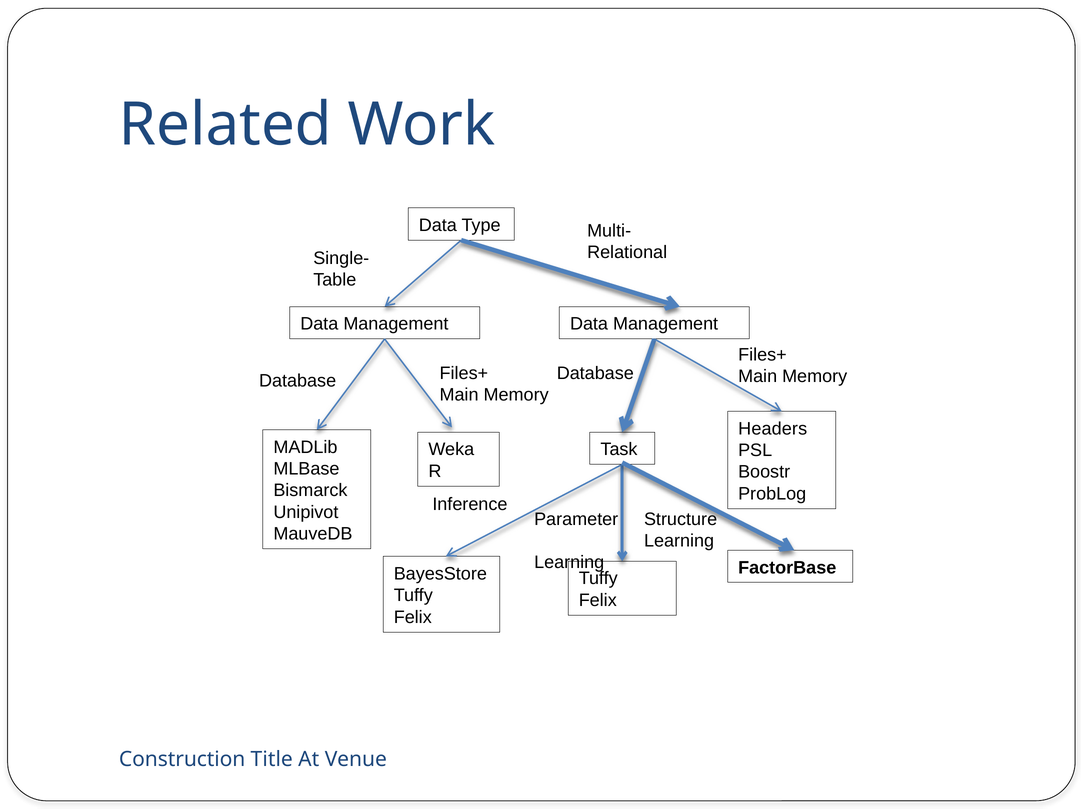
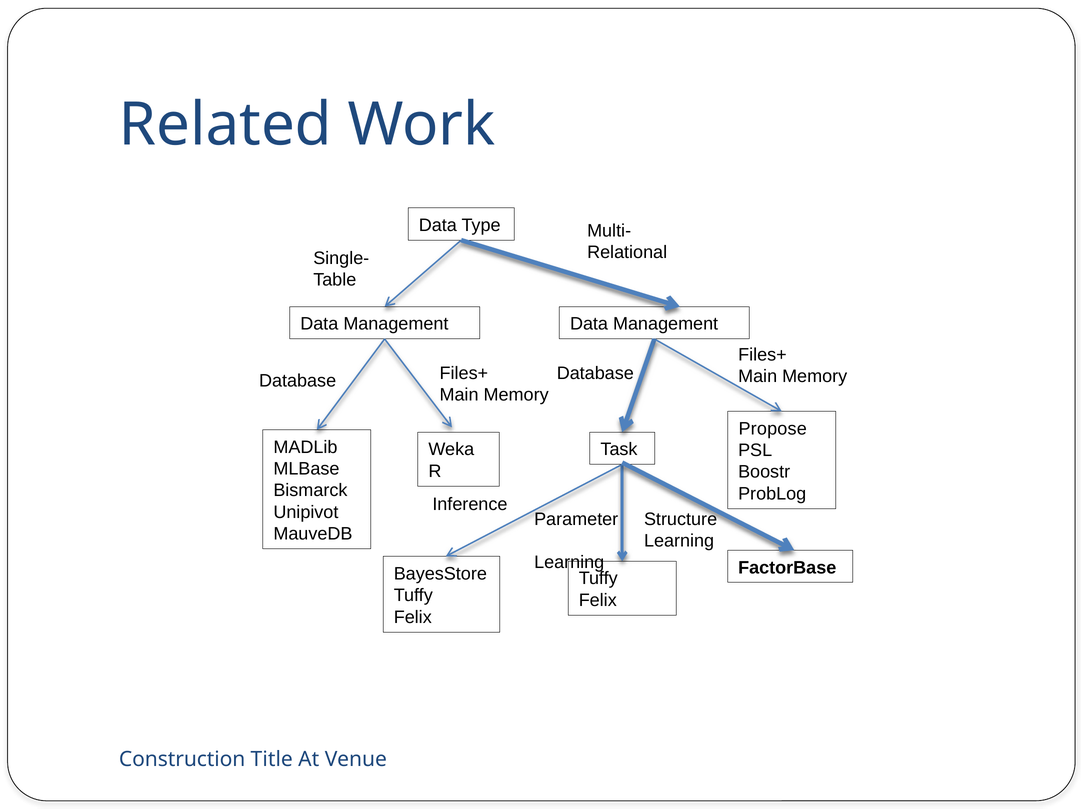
Headers: Headers -> Propose
